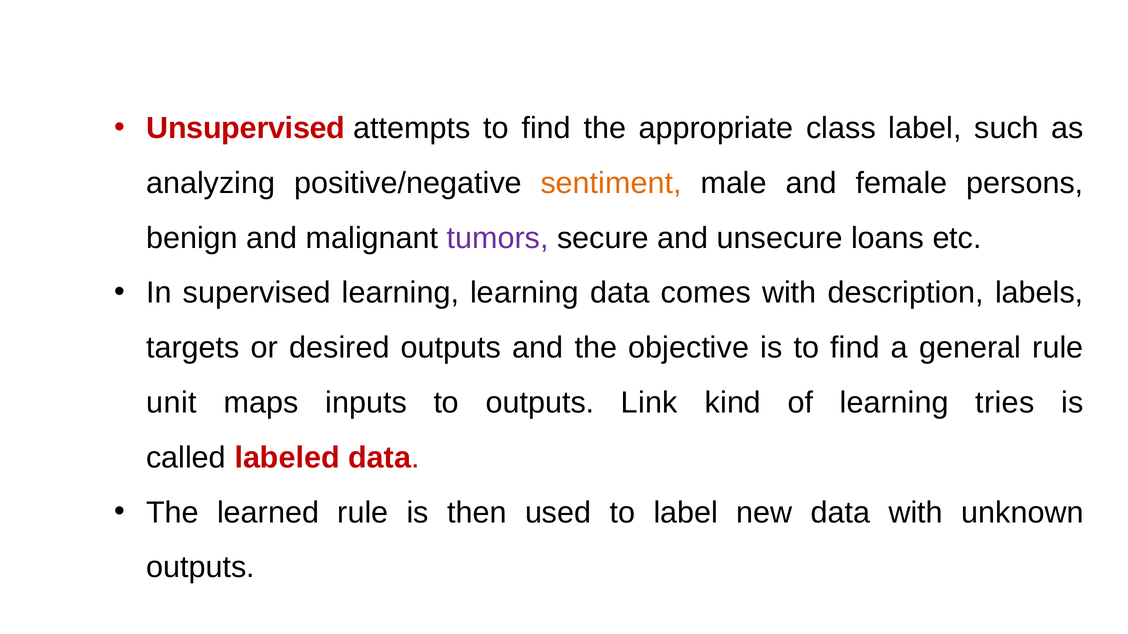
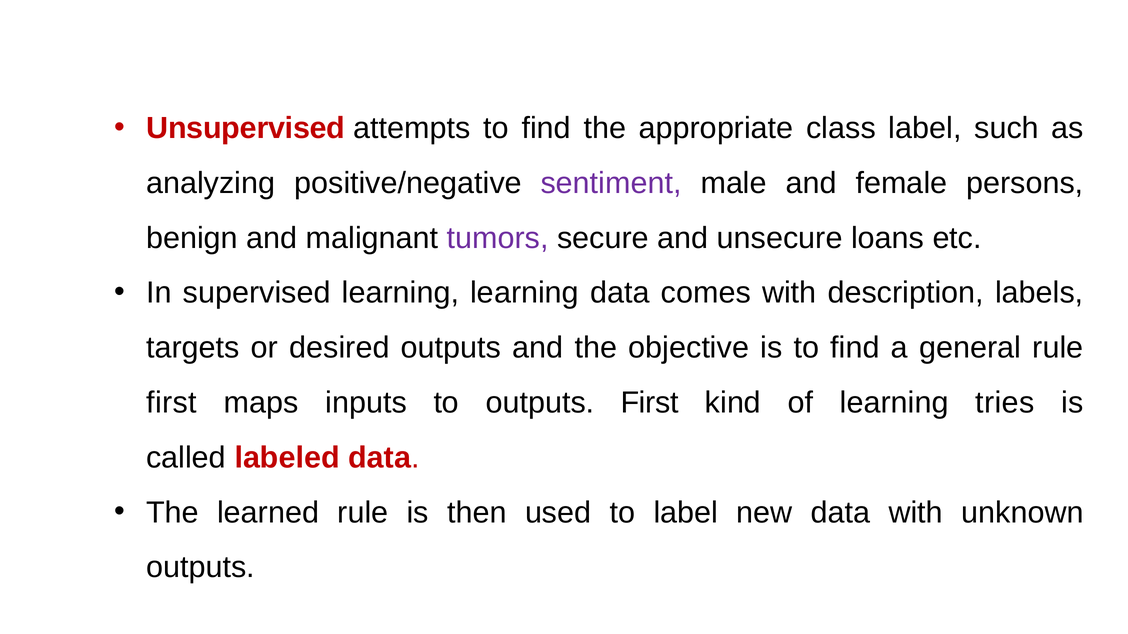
sentiment colour: orange -> purple
unit at (171, 403): unit -> first
outputs Link: Link -> First
